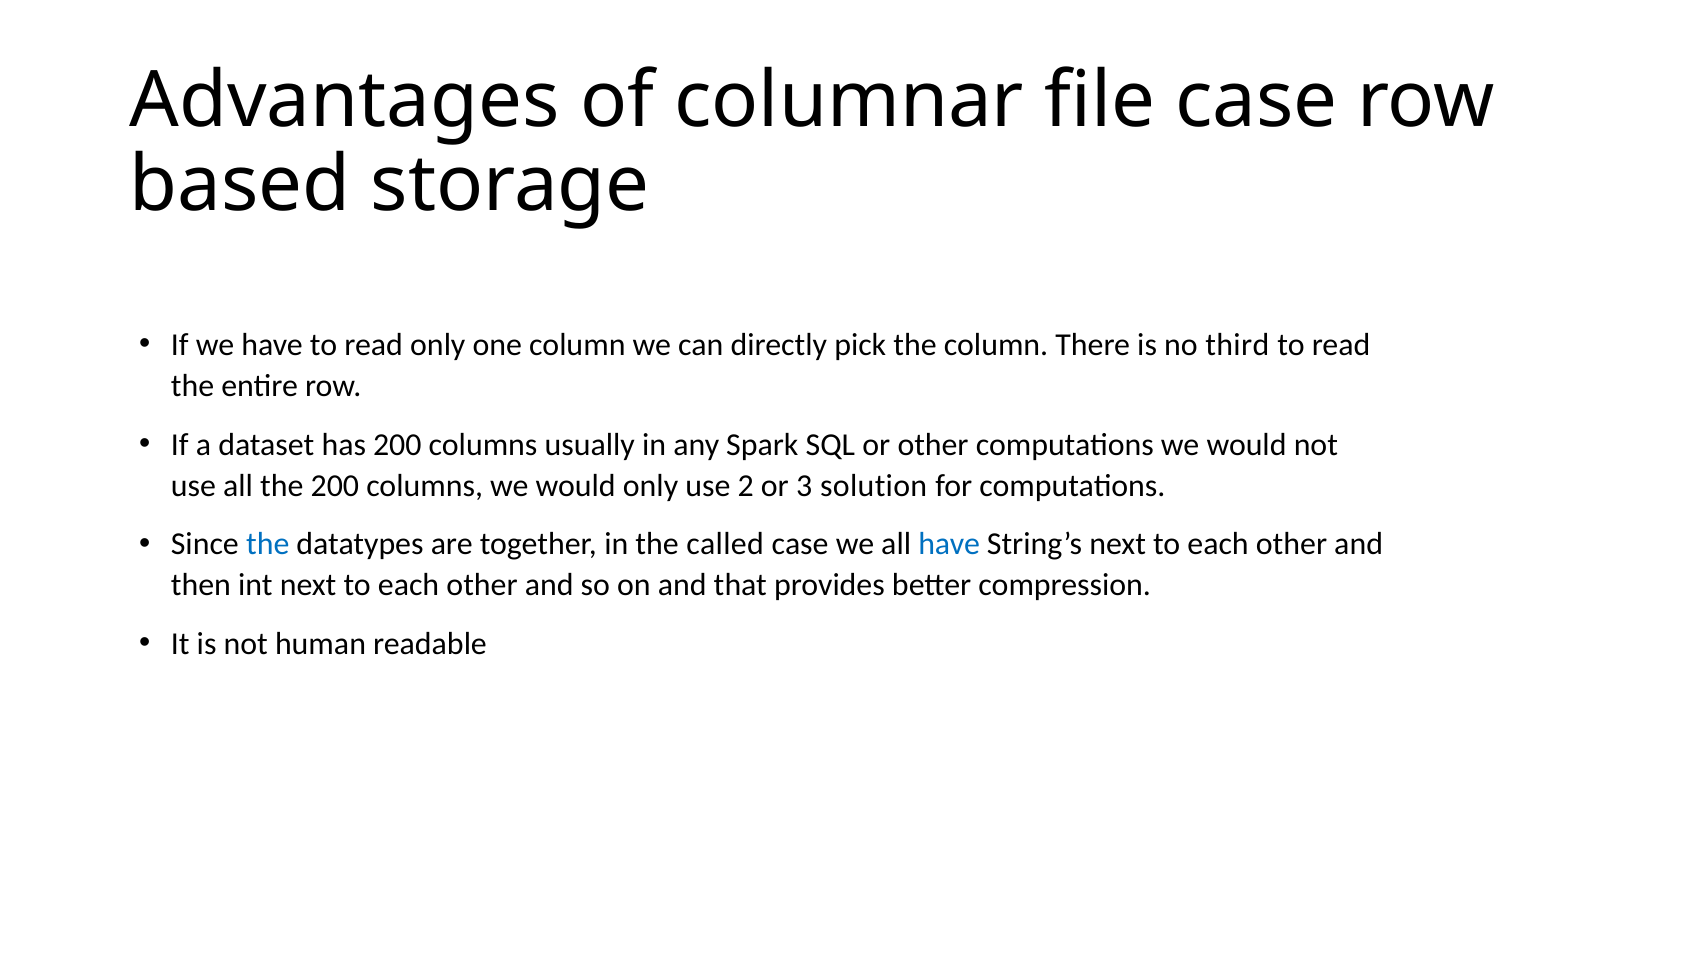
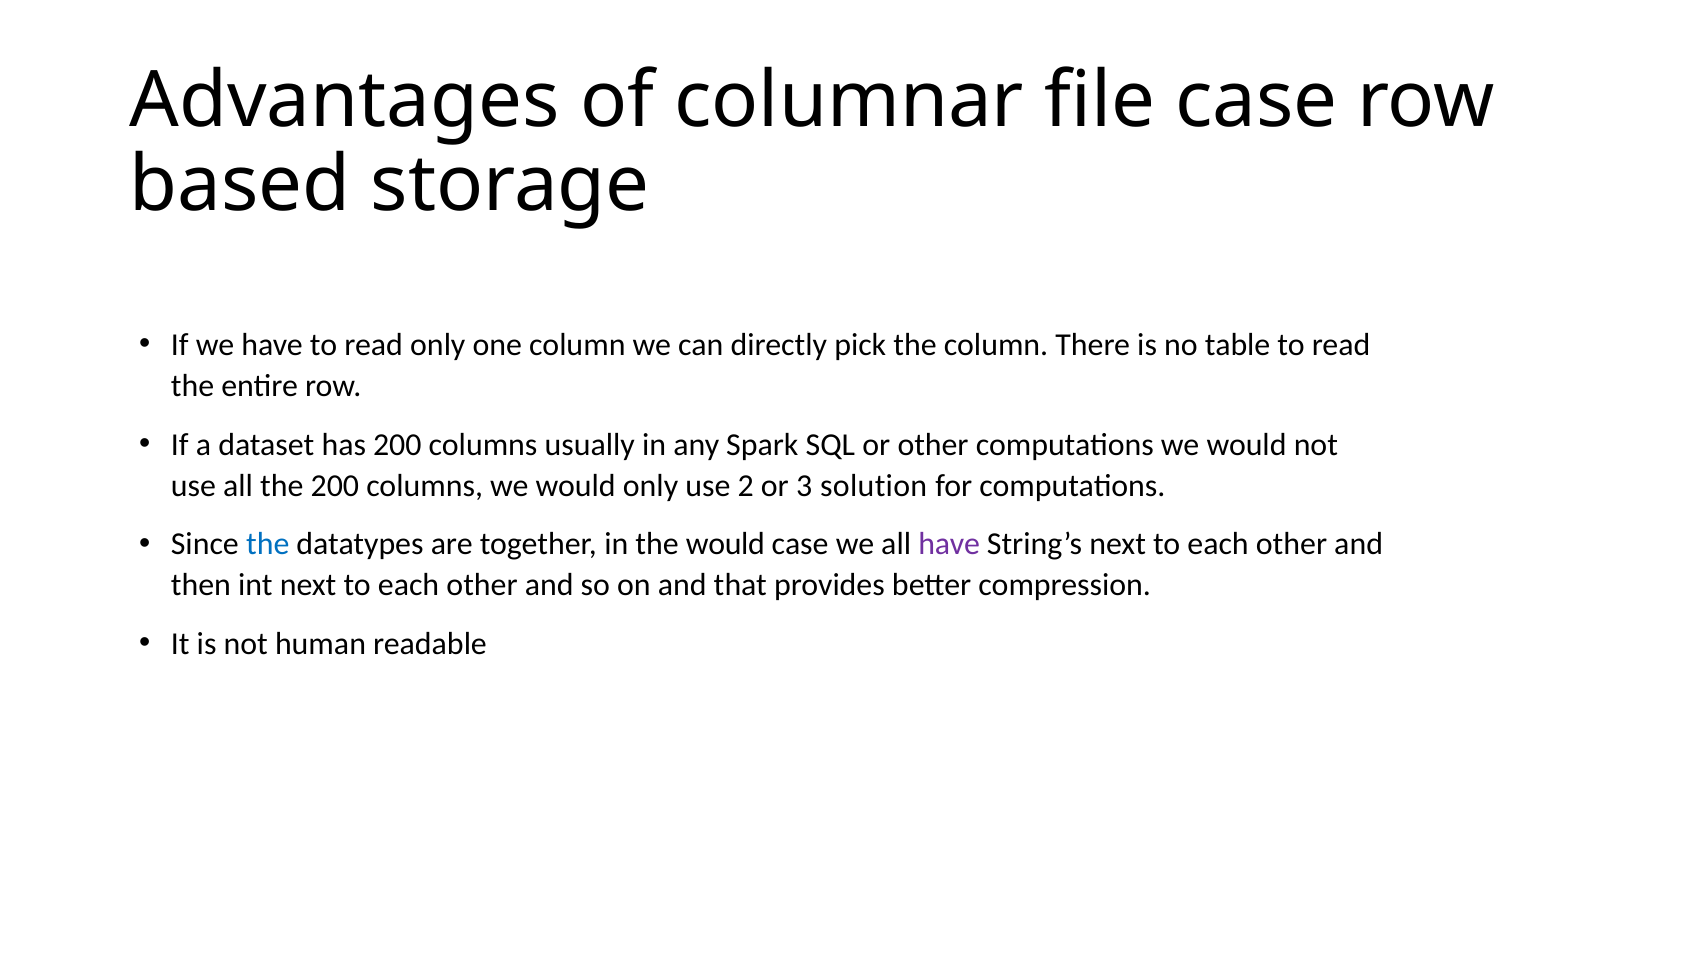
third: third -> table
the called: called -> would
have at (949, 544) colour: blue -> purple
